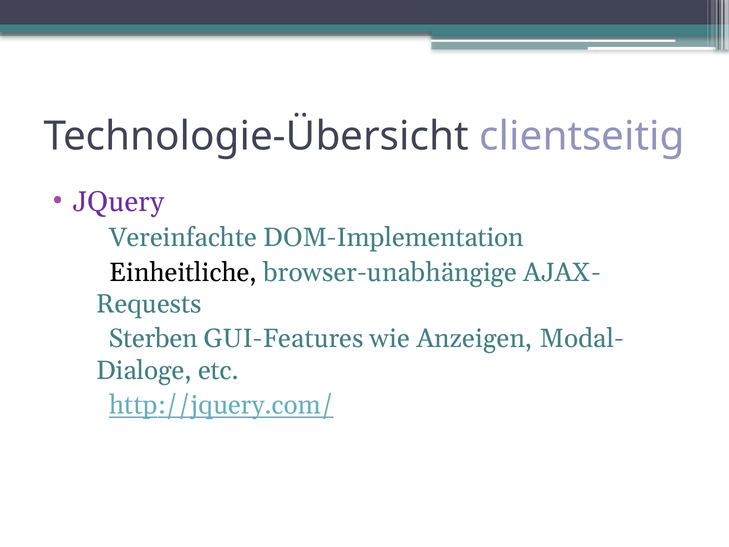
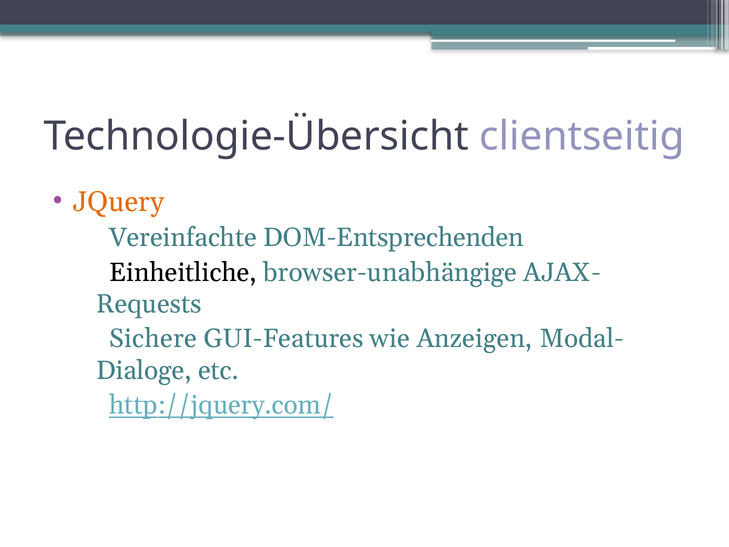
JQuery colour: purple -> orange
DOM-Implementation: DOM-Implementation -> DOM-Entsprechenden
Sterben: Sterben -> Sichere
